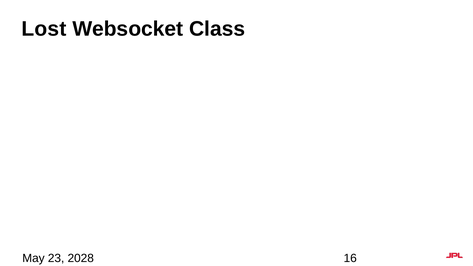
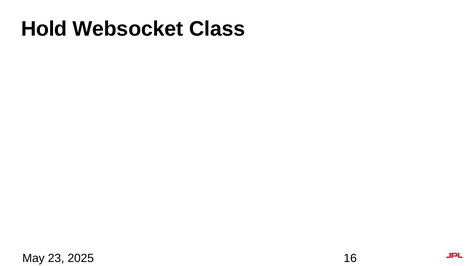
Lost: Lost -> Hold
2028: 2028 -> 2025
